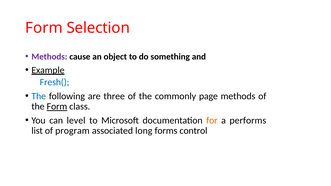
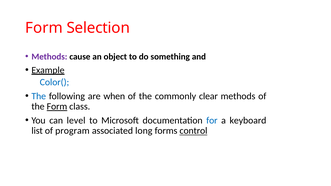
Fresh(: Fresh( -> Color(
three: three -> when
page: page -> clear
for colour: orange -> blue
performs: performs -> keyboard
control underline: none -> present
